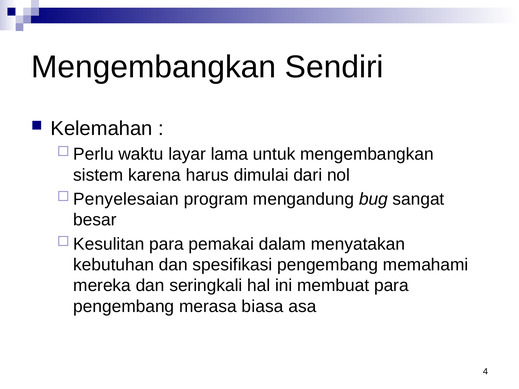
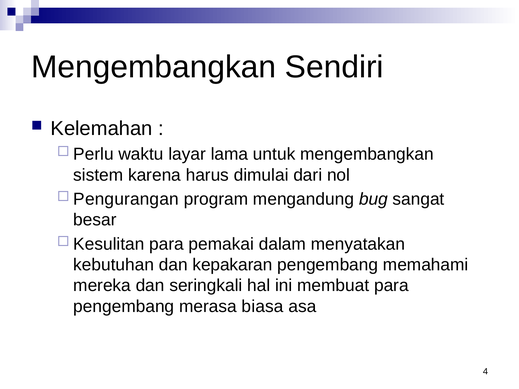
Penyelesaian: Penyelesaian -> Pengurangan
spesifikasi: spesifikasi -> kepakaran
